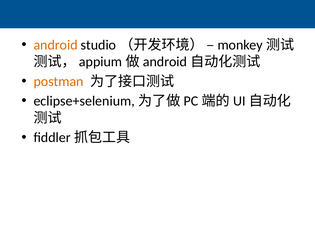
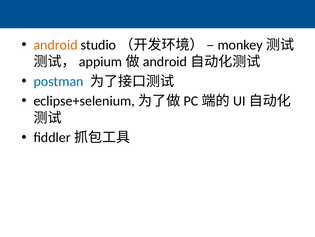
postman colour: orange -> blue
